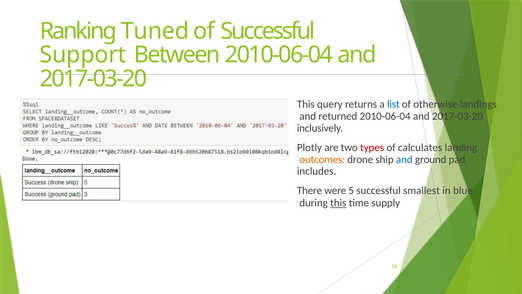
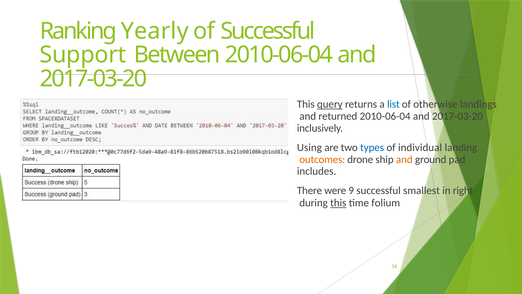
Tuned: Tuned -> Yearly
query underline: none -> present
Plotly: Plotly -> Using
types colour: red -> blue
calculates: calculates -> individual
and at (404, 159) colour: blue -> orange
5: 5 -> 9
blue: blue -> right
supply: supply -> folium
